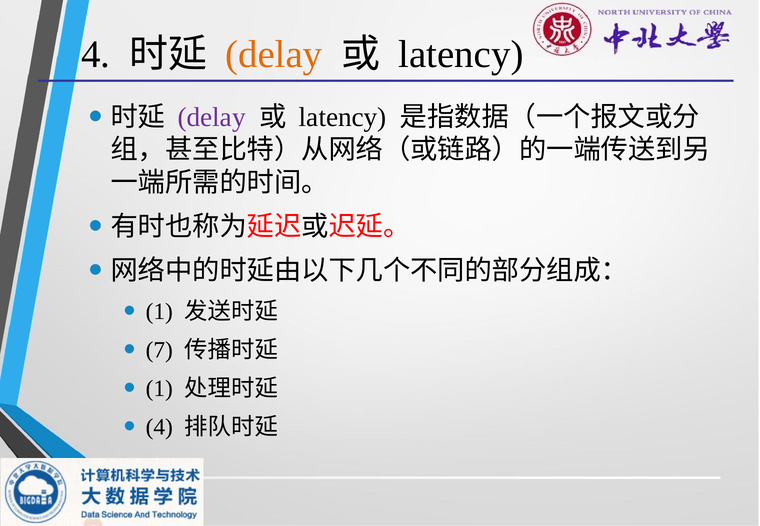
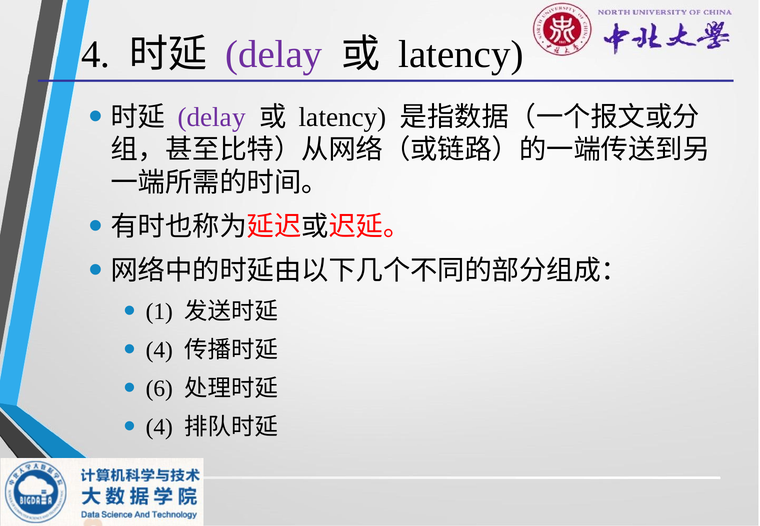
delay at (274, 54) colour: orange -> purple
7 at (159, 350): 7 -> 4
1 at (159, 389): 1 -> 6
